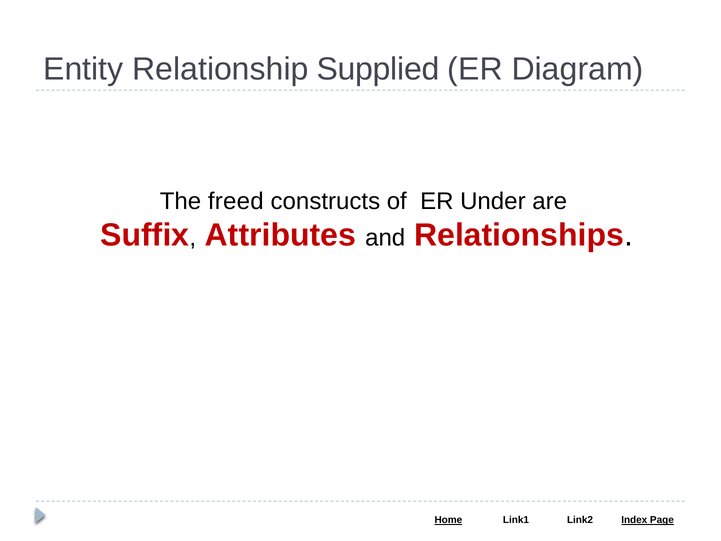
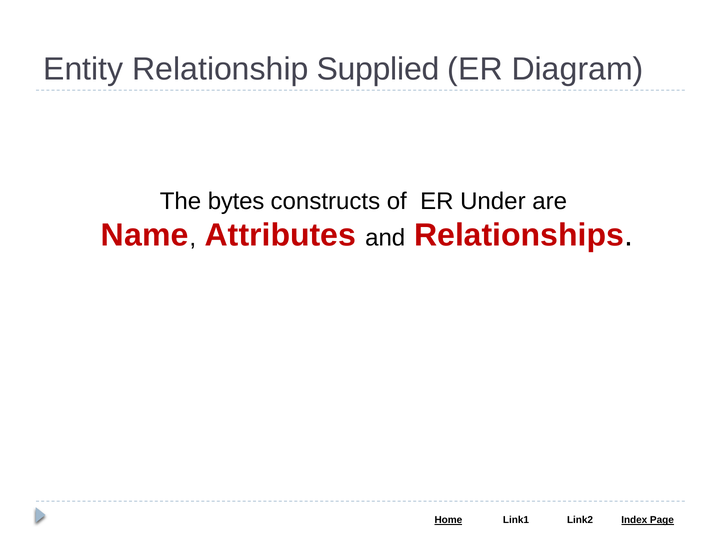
freed: freed -> bytes
Suffix: Suffix -> Name
